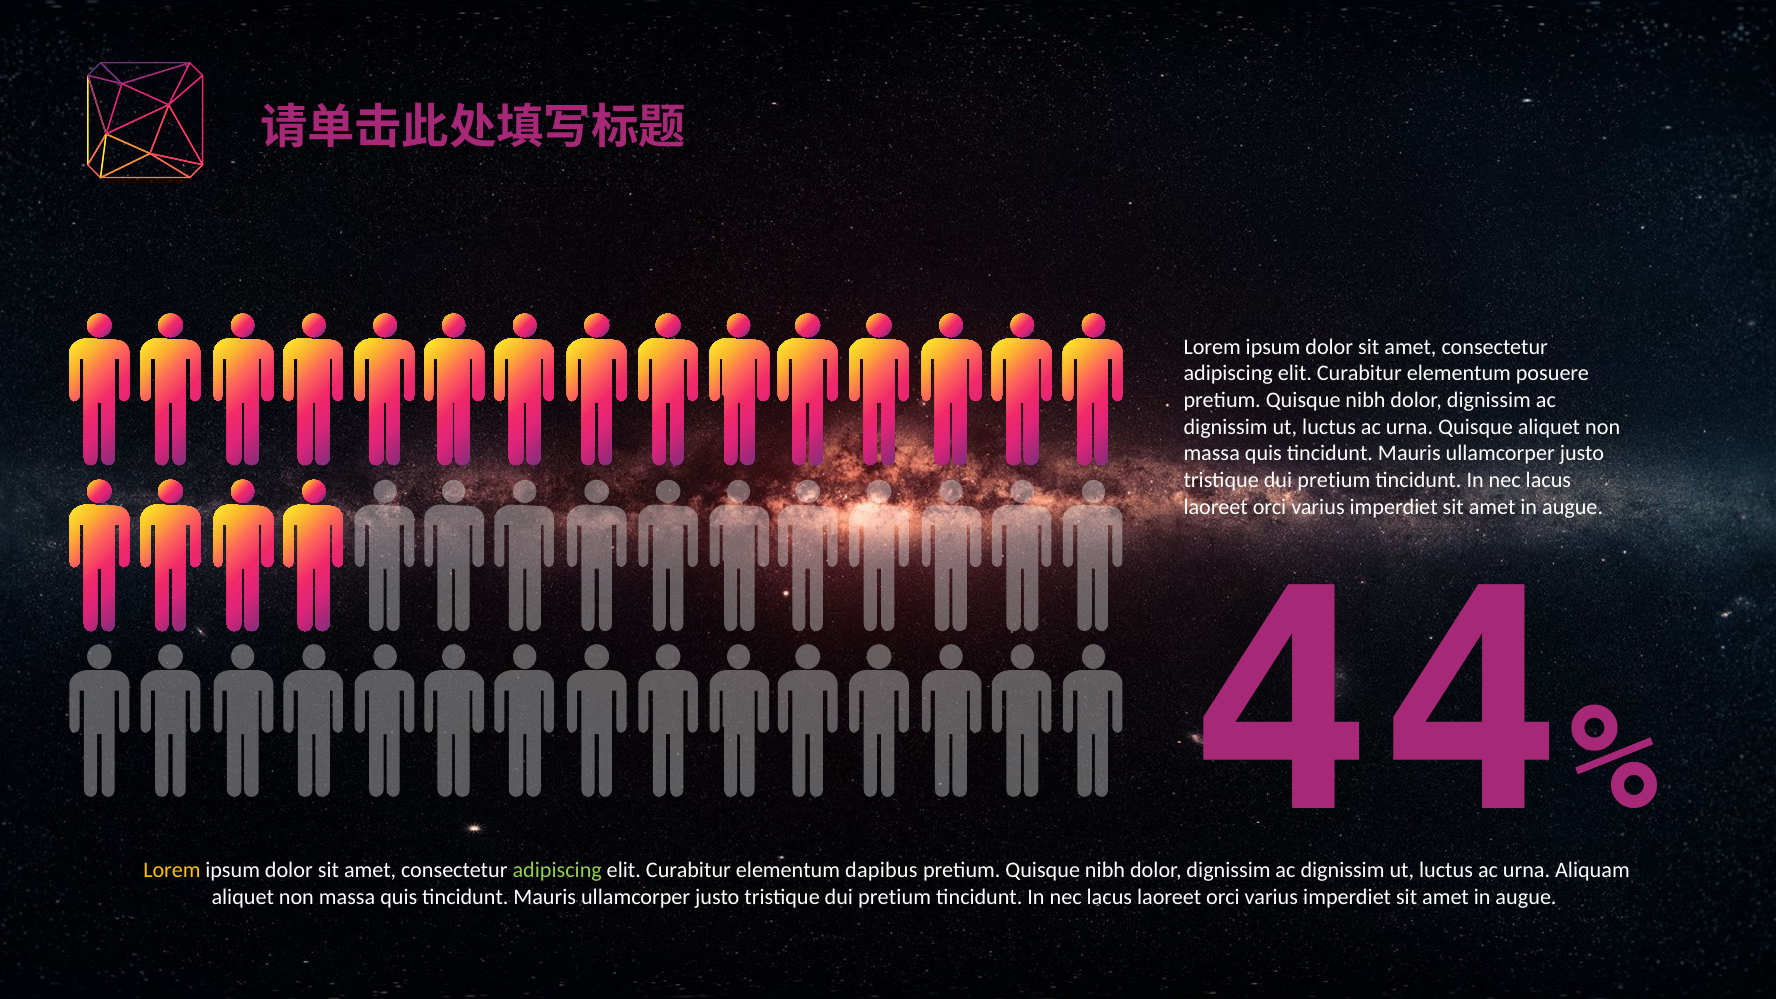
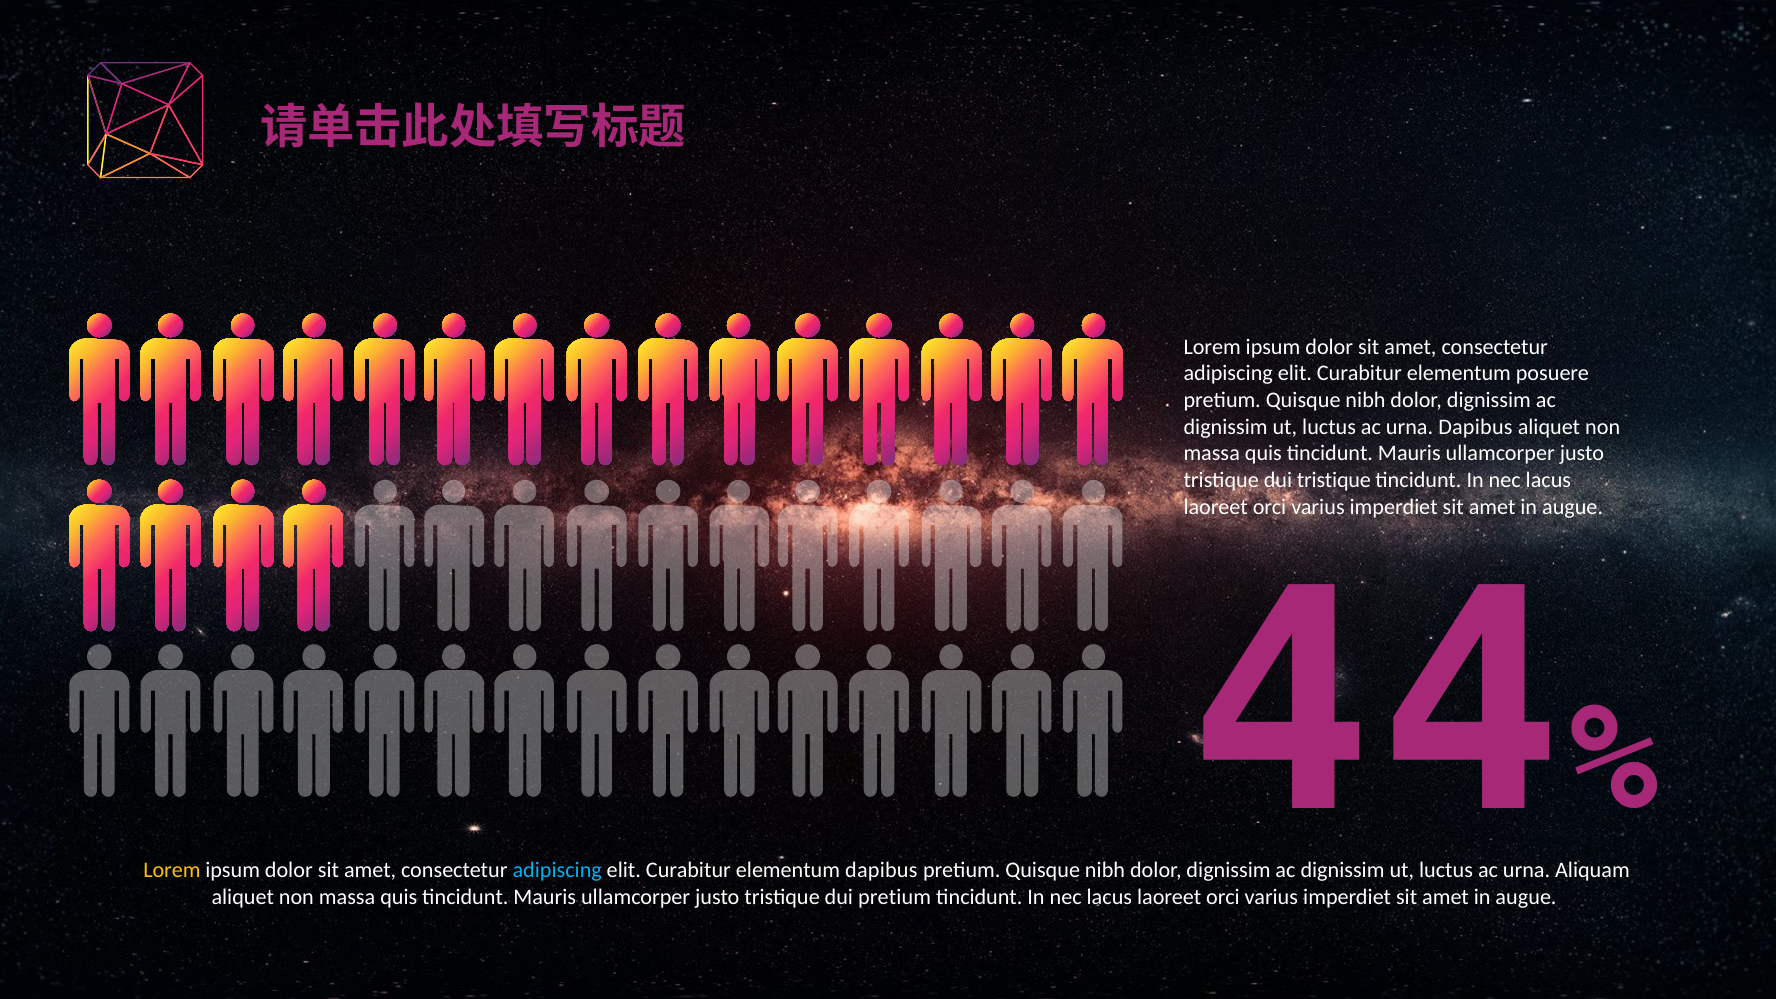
urna Quisque: Quisque -> Dapibus
pretium at (1334, 480): pretium -> tristique
adipiscing at (557, 870) colour: light green -> light blue
